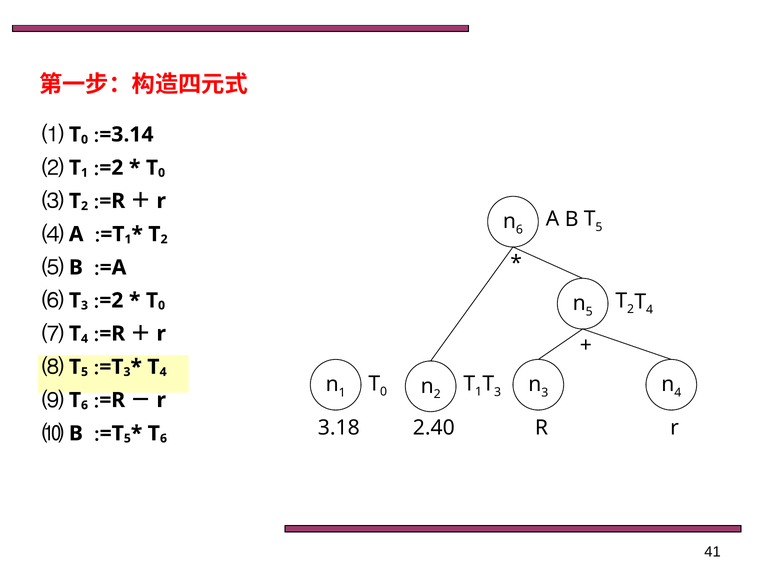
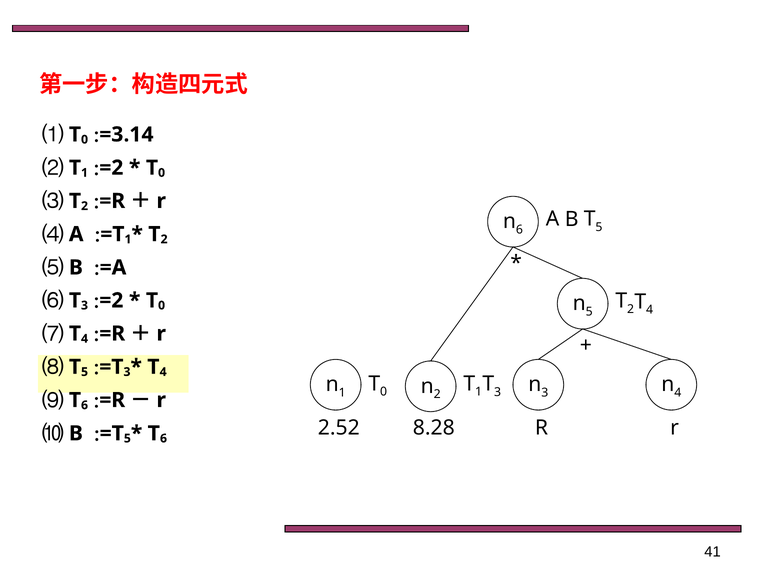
3.18: 3.18 -> 2.52
2.40: 2.40 -> 8.28
